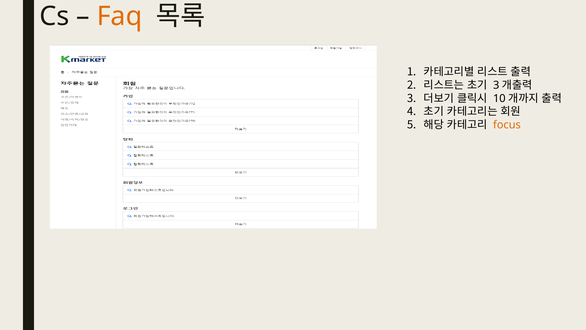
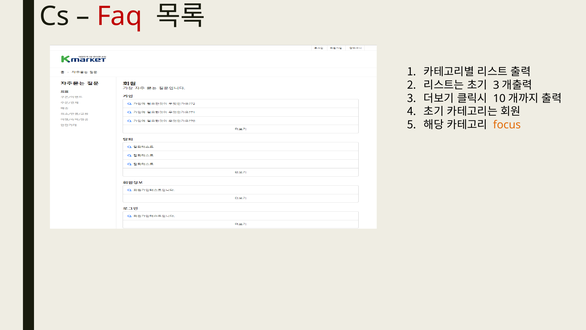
Faq colour: orange -> red
